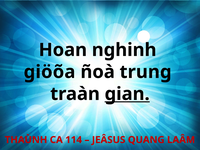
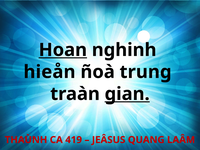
Hoan underline: none -> present
giöõa: giöõa -> hieån
114: 114 -> 419
